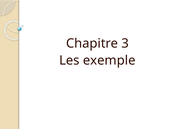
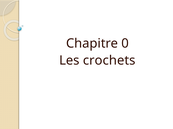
3: 3 -> 0
exemple: exemple -> crochets
